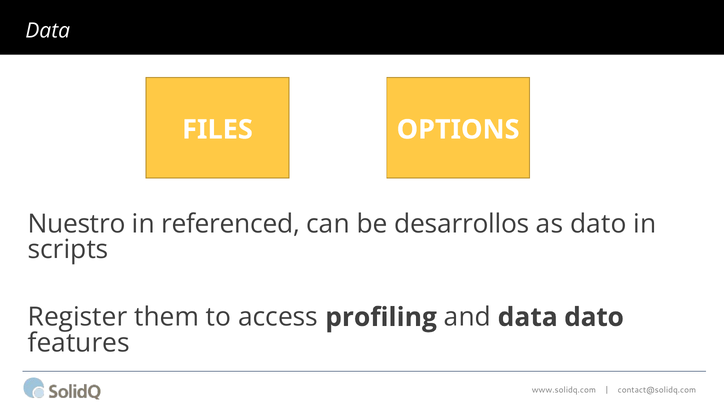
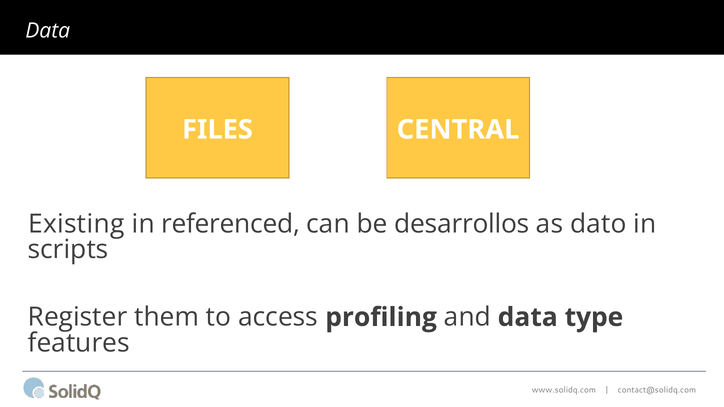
OPTIONS: OPTIONS -> CENTRAL
Nuestro: Nuestro -> Existing
data dato: dato -> type
